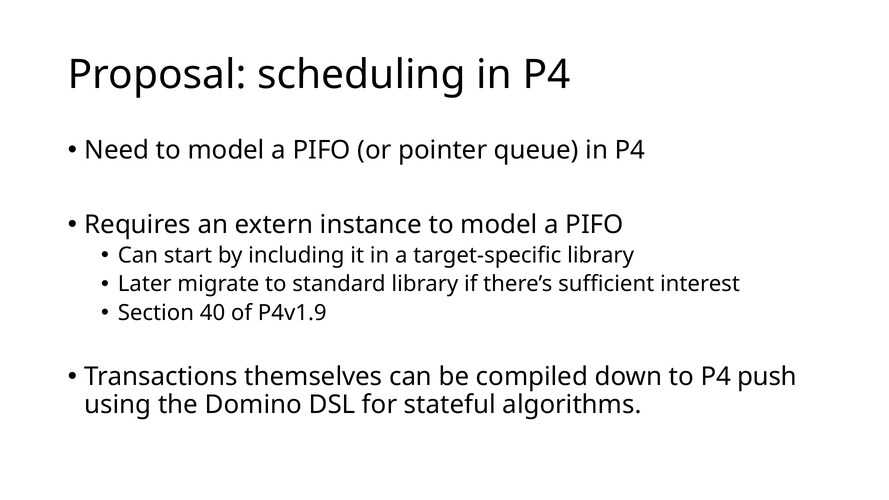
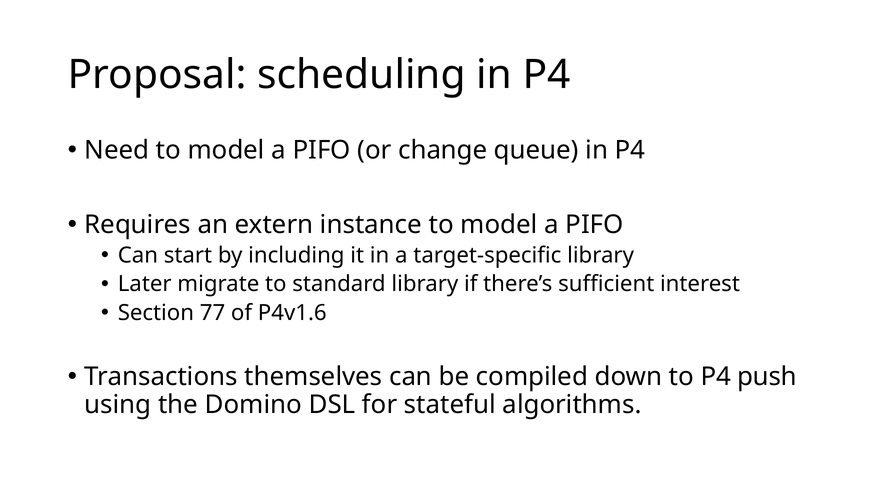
pointer: pointer -> change
40: 40 -> 77
P4v1.9: P4v1.9 -> P4v1.6
